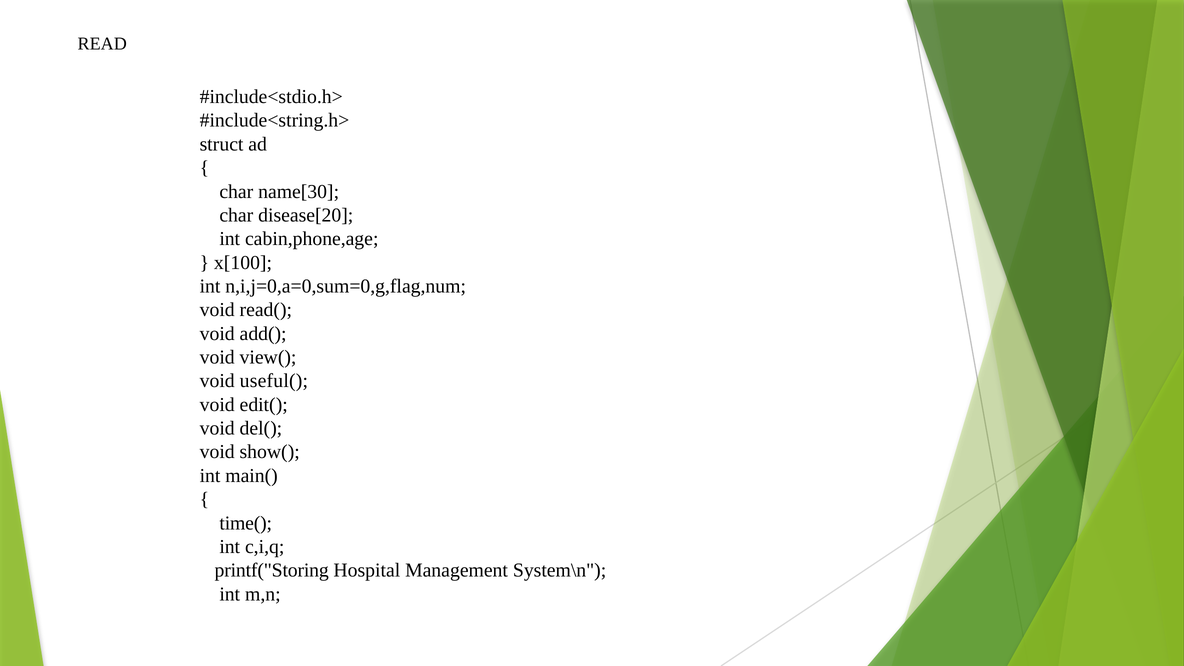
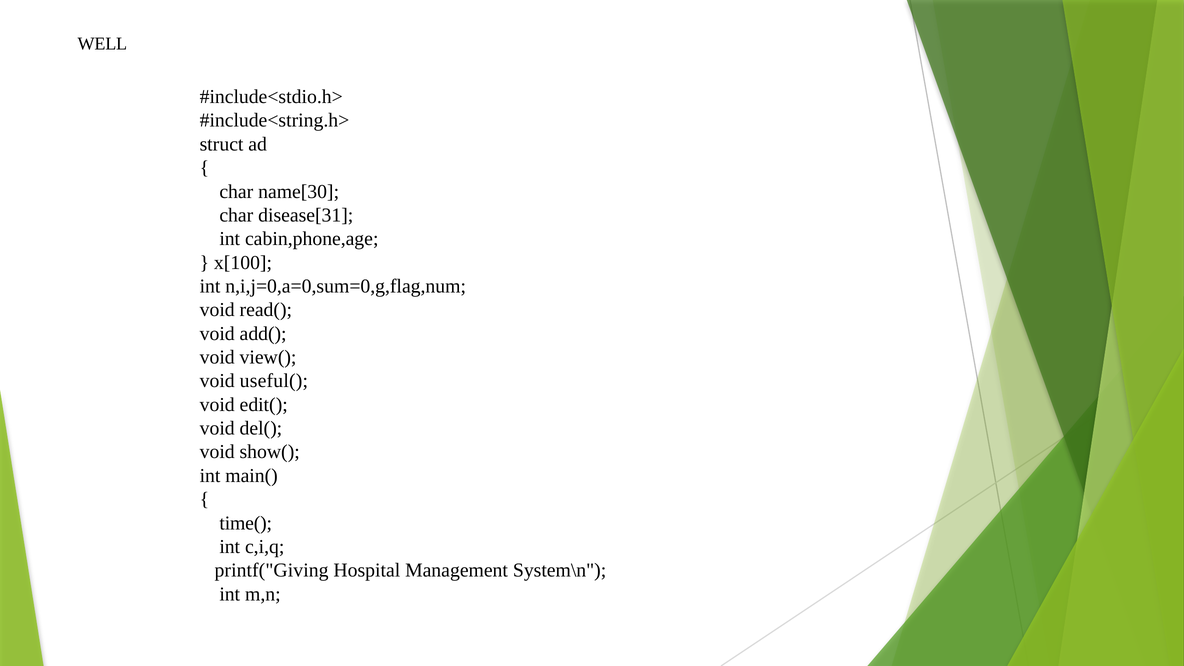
READ: READ -> WELL
disease[20: disease[20 -> disease[31
printf("Storing: printf("Storing -> printf("Giving
